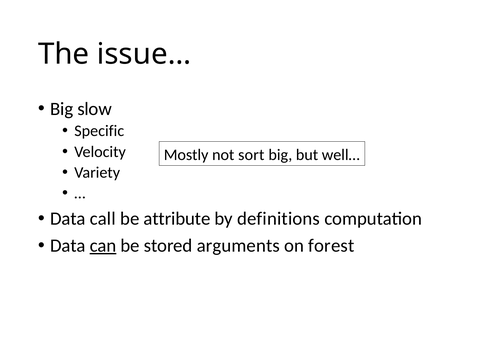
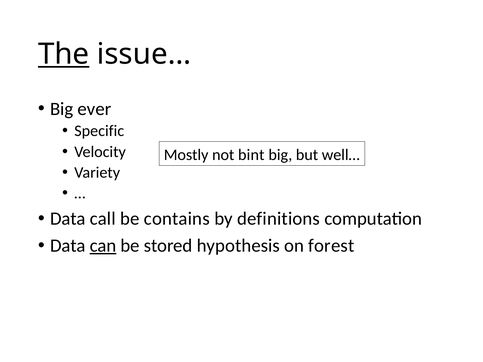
The underline: none -> present
slow: slow -> ever
sort: sort -> bint
attribute: attribute -> contains
arguments: arguments -> hypothesis
